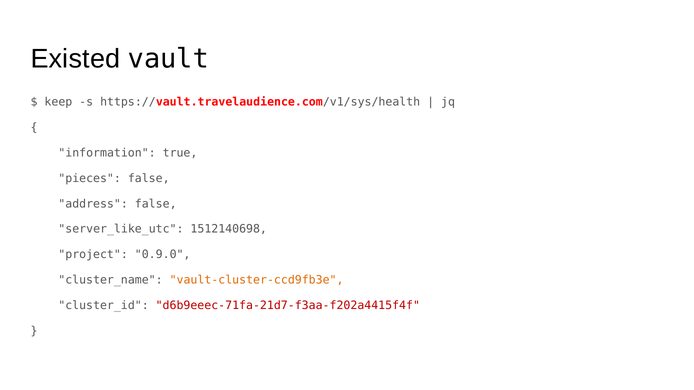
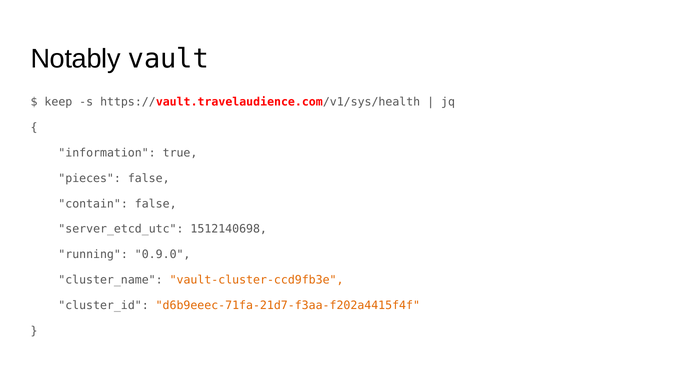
Existed: Existed -> Notably
address: address -> contain
server_like_utc: server_like_utc -> server_etcd_utc
project: project -> running
d6b9eeec-71fa-21d7-f3aa-f202a4415f4f colour: red -> orange
